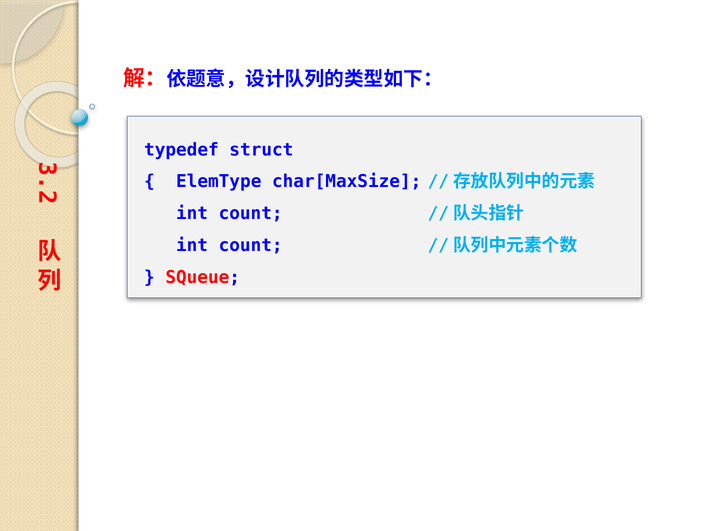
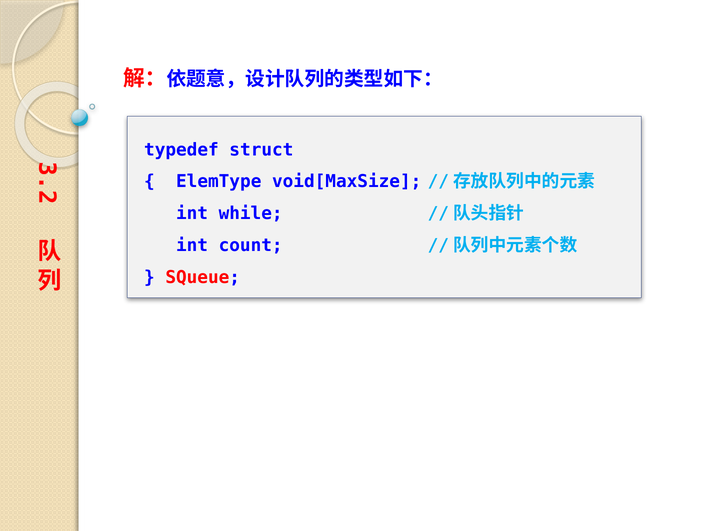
char[MaxSize: char[MaxSize -> void[MaxSize
count at (251, 214): count -> while
